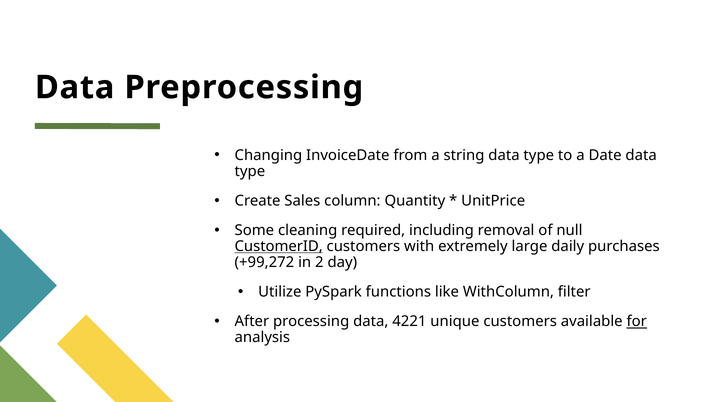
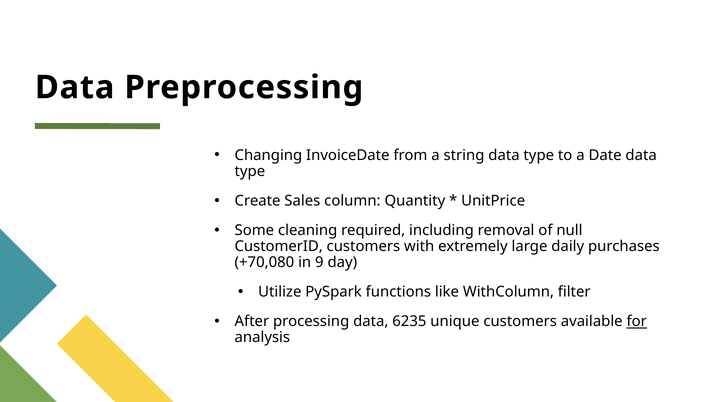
CustomerID underline: present -> none
+99,272: +99,272 -> +70,080
2: 2 -> 9
4221: 4221 -> 6235
